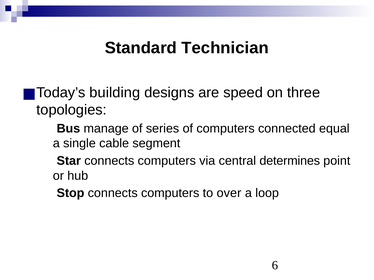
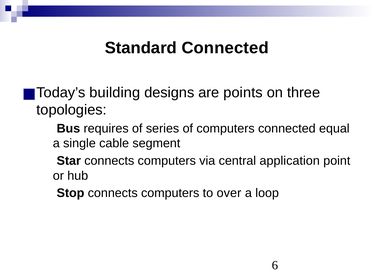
Standard Technician: Technician -> Connected
speed: speed -> points
manage: manage -> requires
determines: determines -> application
